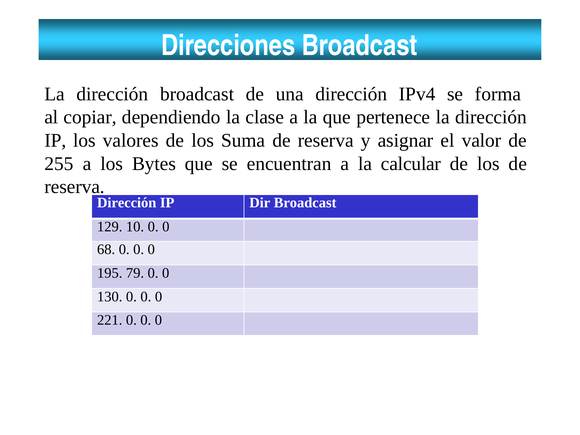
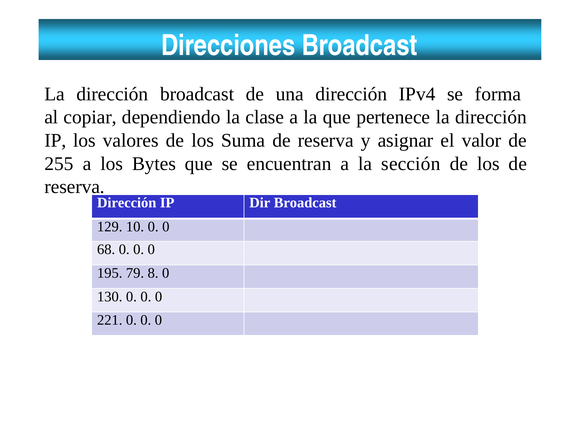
calcular: calcular -> sección
79 0: 0 -> 8
